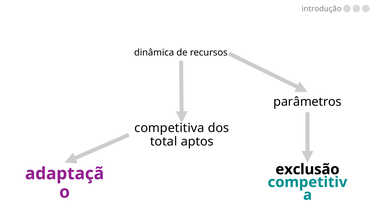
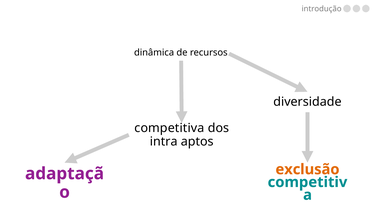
parâmetros: parâmetros -> diversidade
total: total -> intra
exclusão colour: black -> orange
